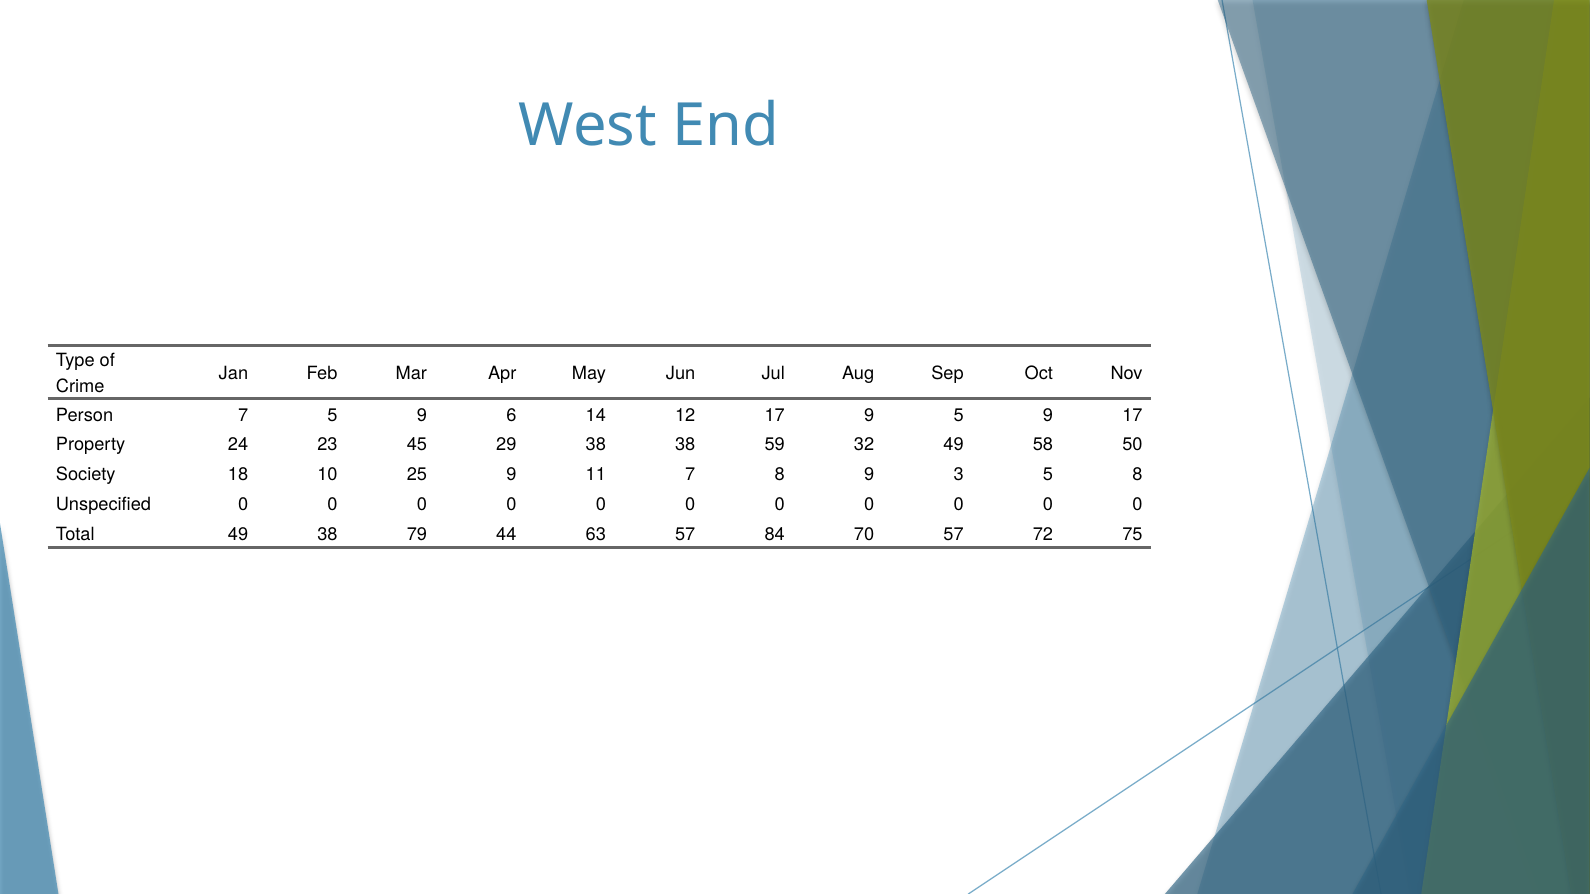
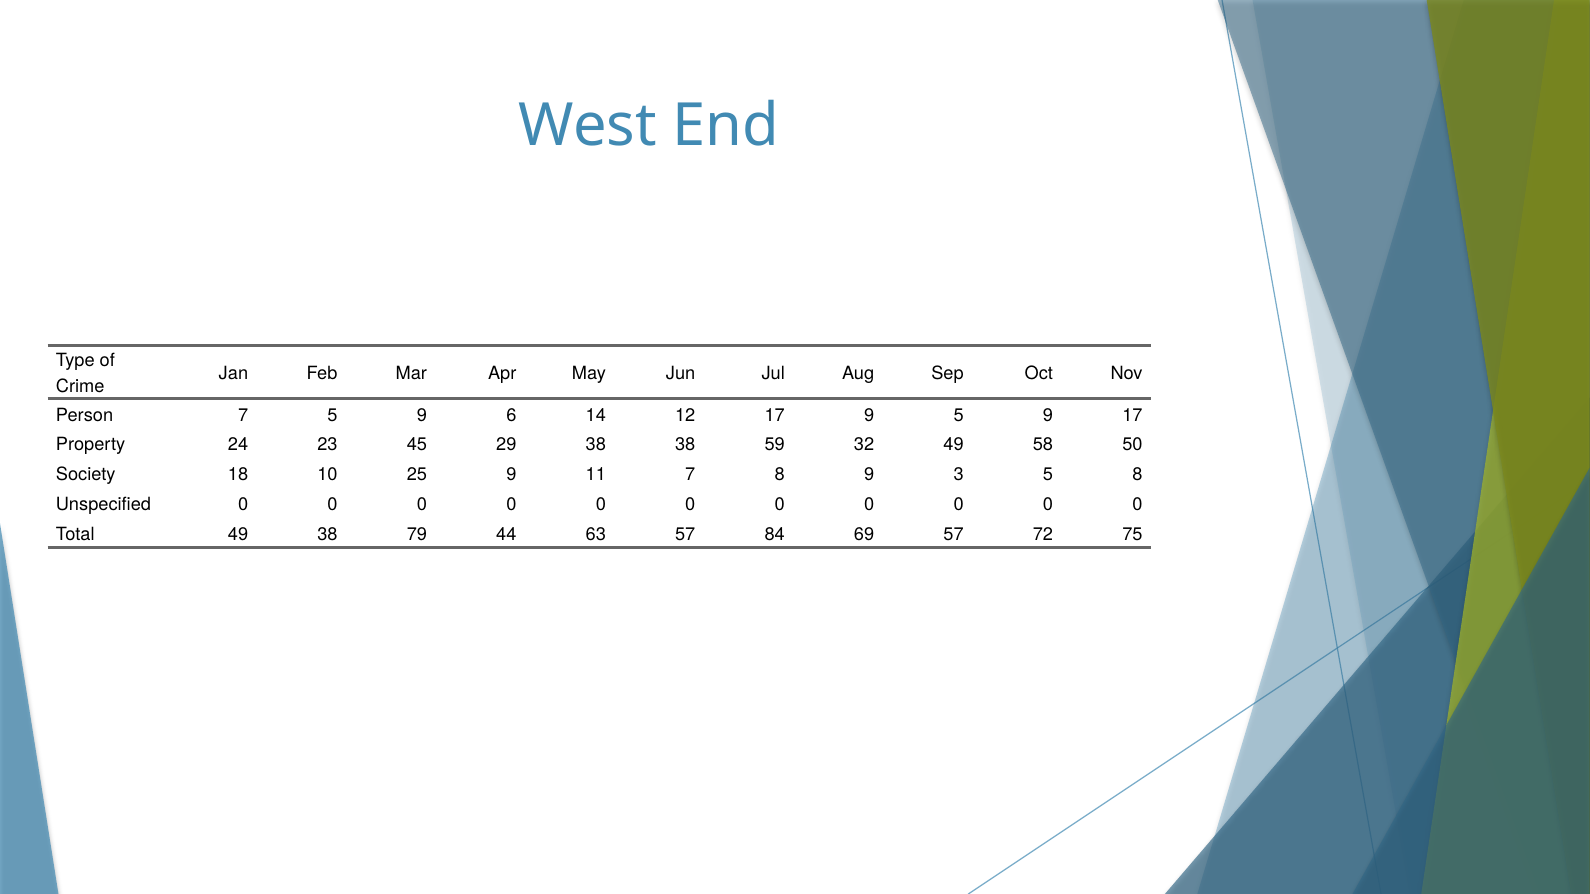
70: 70 -> 69
